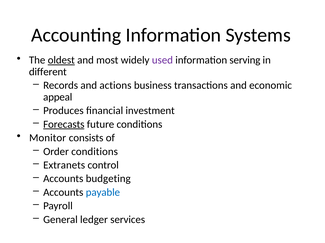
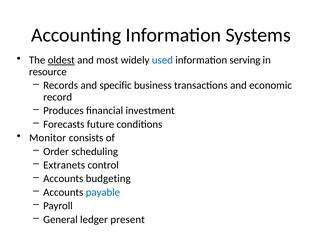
used colour: purple -> blue
different: different -> resource
actions: actions -> specific
appeal: appeal -> record
Forecasts underline: present -> none
Order conditions: conditions -> scheduling
services: services -> present
